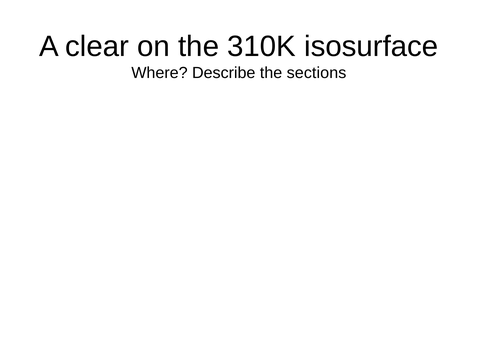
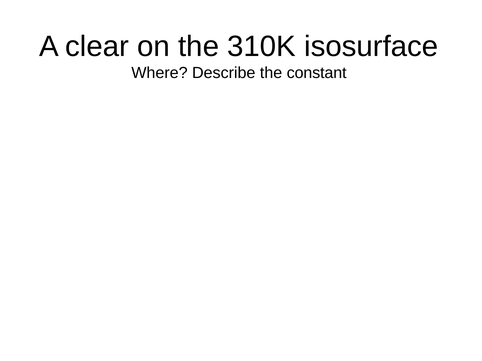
sections: sections -> constant
